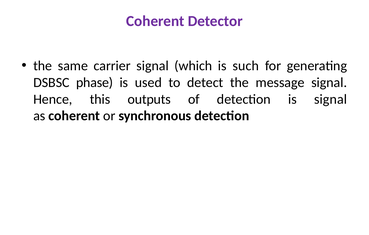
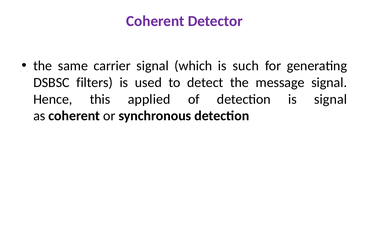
phase: phase -> filters
outputs: outputs -> applied
